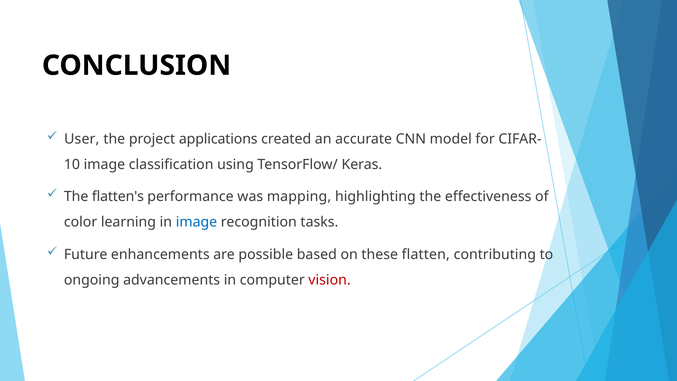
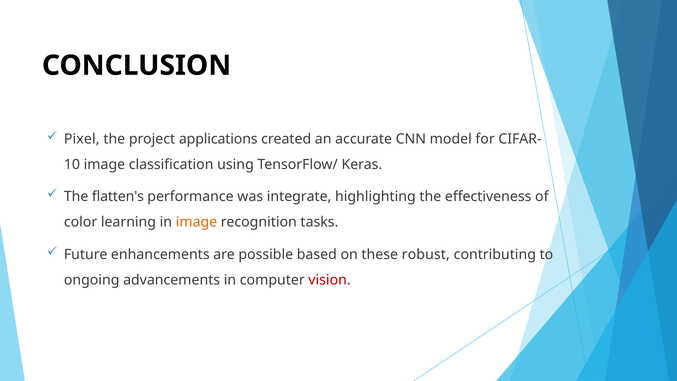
User: User -> Pixel
mapping: mapping -> integrate
image at (196, 222) colour: blue -> orange
flatten: flatten -> robust
